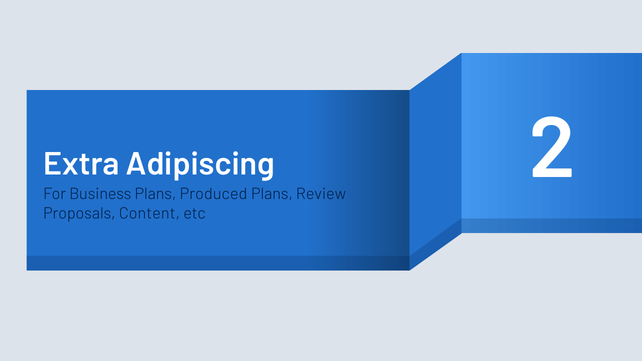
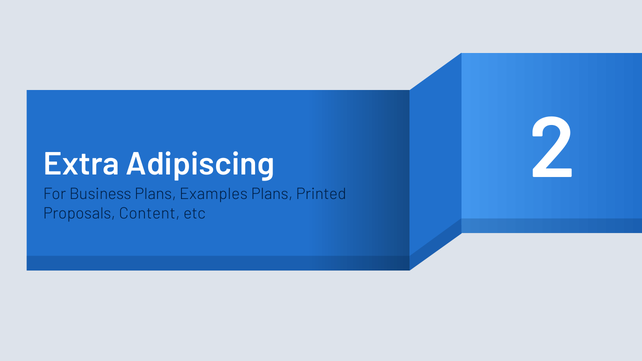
Produced: Produced -> Examples
Review: Review -> Printed
